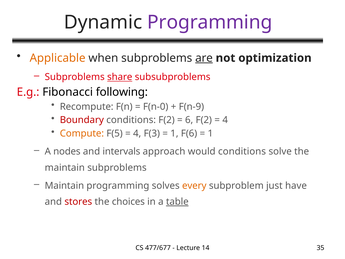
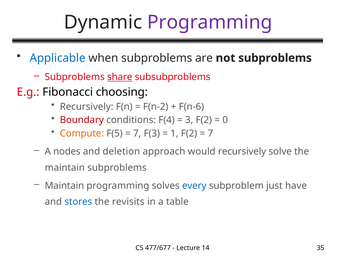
Applicable colour: orange -> blue
are underline: present -> none
not optimization: optimization -> subproblems
following: following -> choosing
Recompute at (87, 106): Recompute -> Recursively
F(n-0: F(n-0 -> F(n-2
F(n-9: F(n-9 -> F(n-6
conditions F(2: F(2 -> F(4
6: 6 -> 3
4 at (225, 120): 4 -> 0
4 at (137, 133): 4 -> 7
1 F(6: F(6 -> F(2
1 at (210, 133): 1 -> 7
intervals: intervals -> deletion
would conditions: conditions -> recursively
every colour: orange -> blue
stores colour: red -> blue
choices: choices -> revisits
table underline: present -> none
